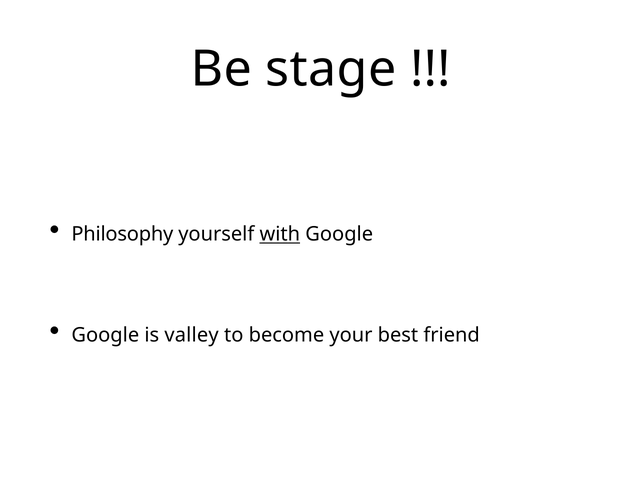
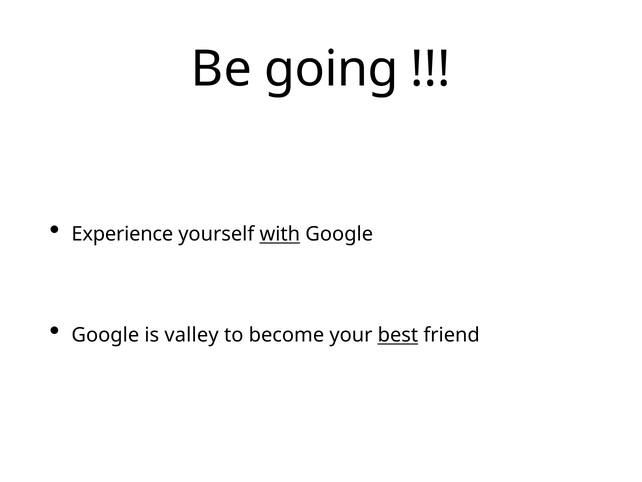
stage: stage -> going
Philosophy: Philosophy -> Experience
best underline: none -> present
